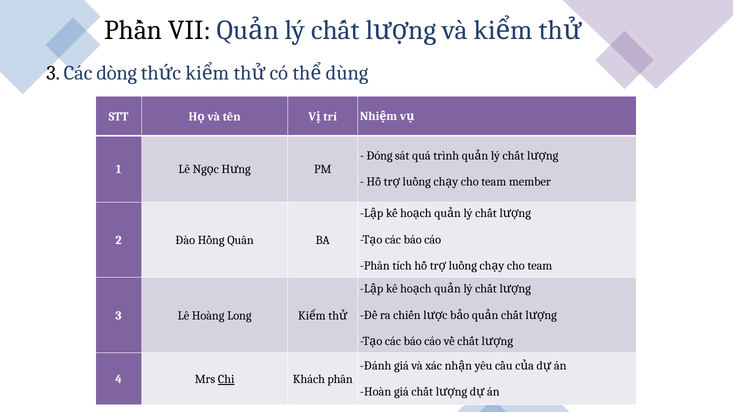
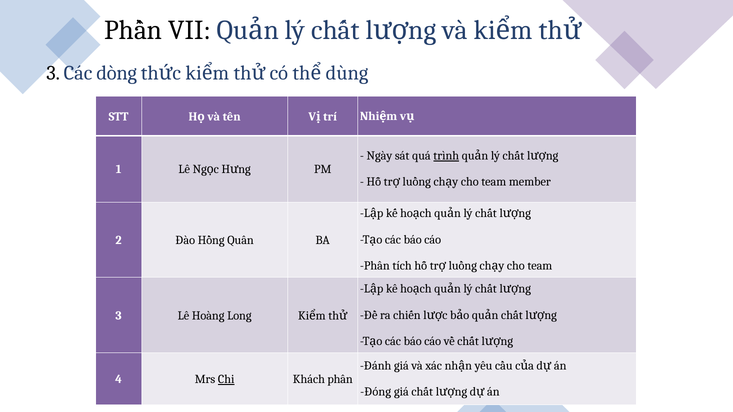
Đóng: Đóng -> Ngày
trình underline: none -> present
Hoàn: Hoàn -> Đóng
